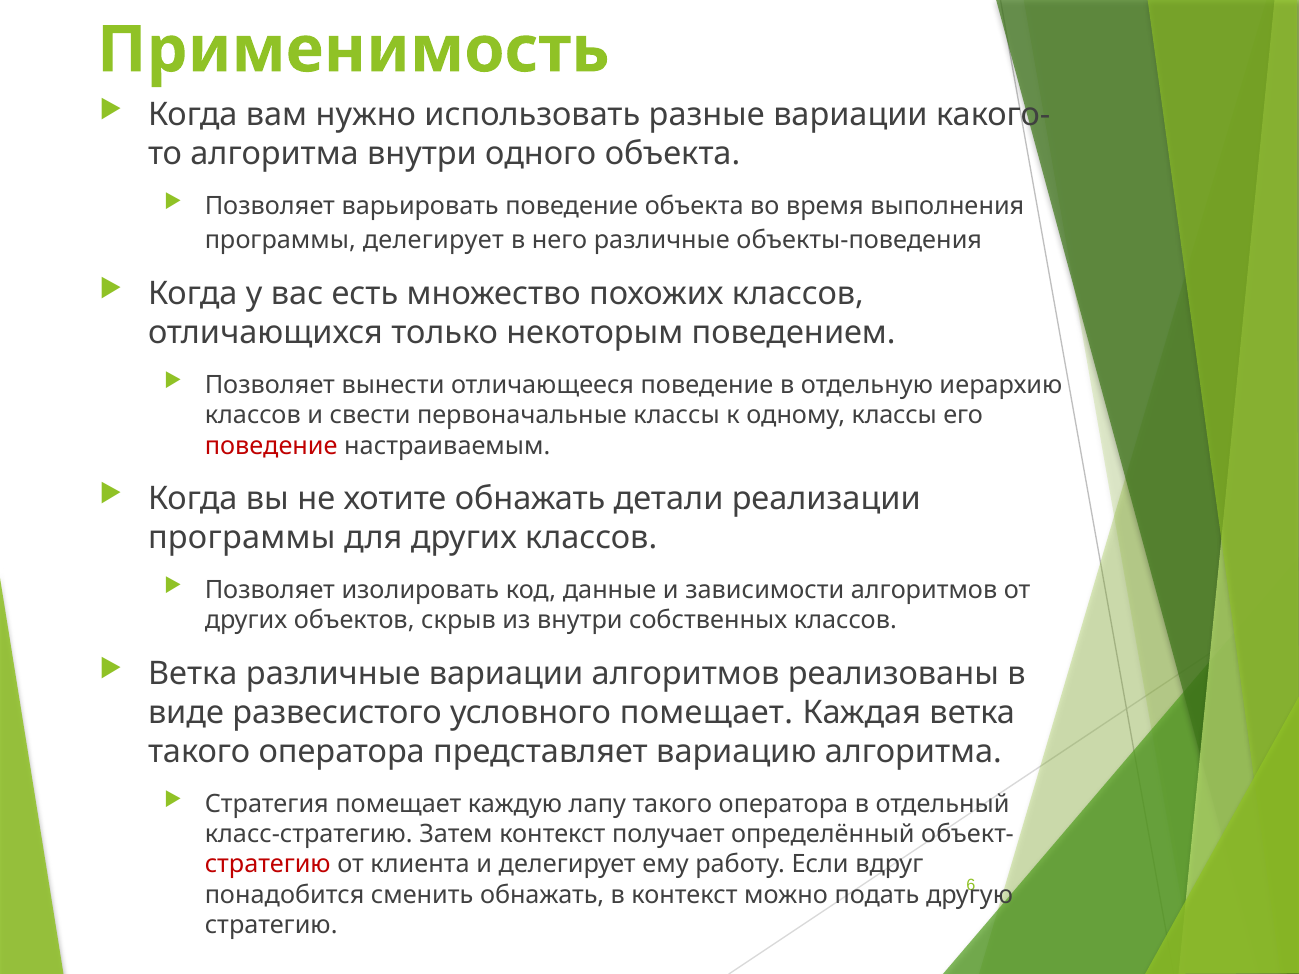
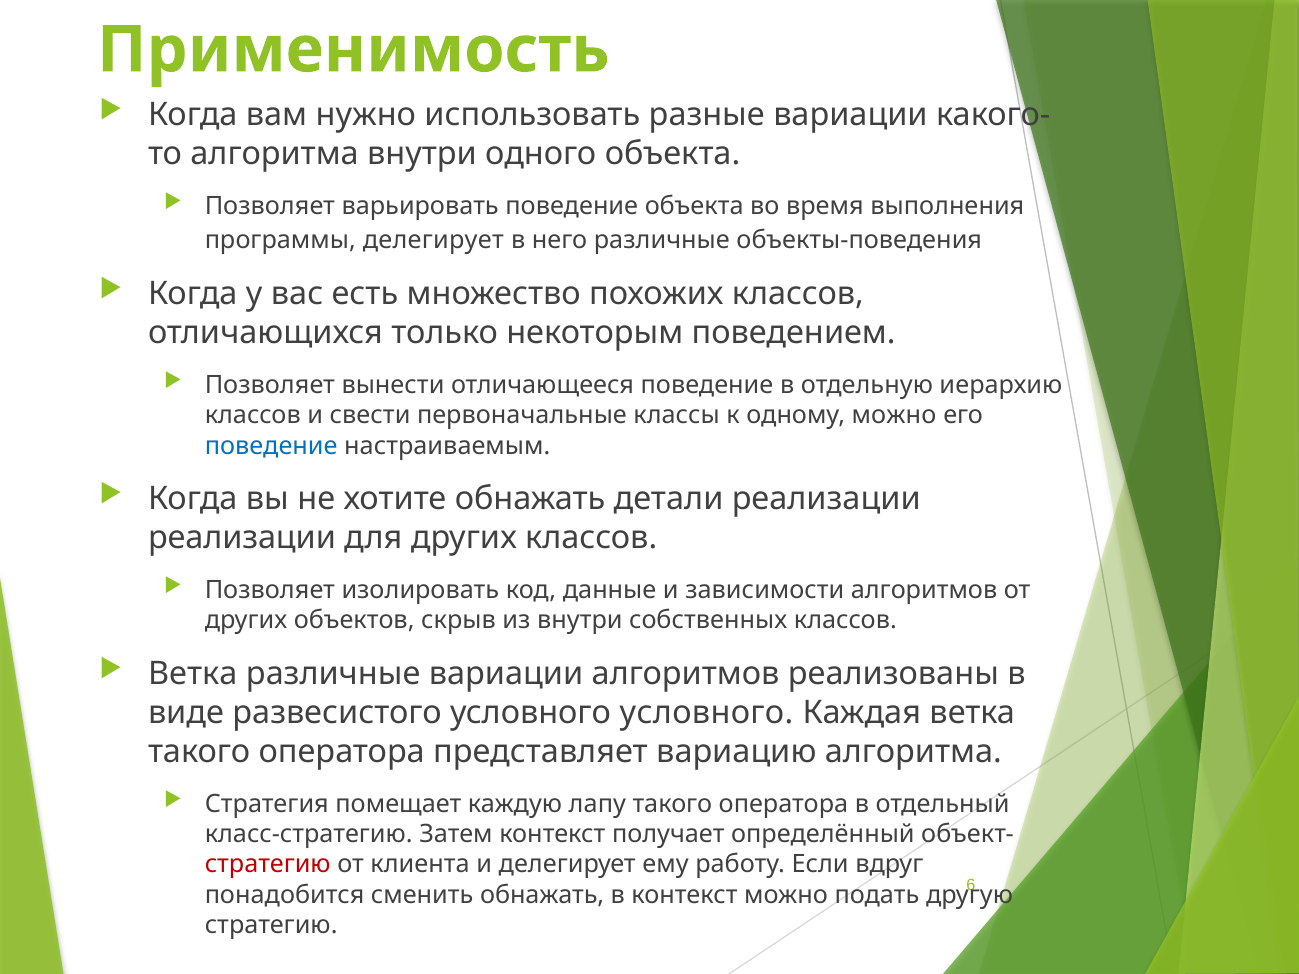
одному классы: классы -> можно
поведение at (271, 446) colour: red -> blue
программы at (242, 538): программы -> реализации
условного помещает: помещает -> условного
